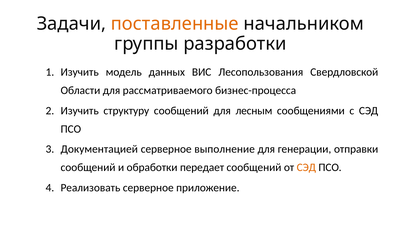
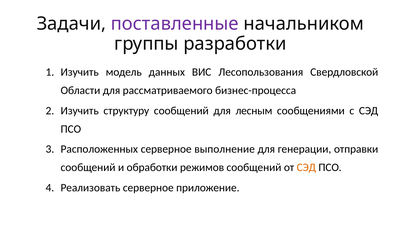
поставленные colour: orange -> purple
Документацией: Документацией -> Расположенных
передает: передает -> режимов
